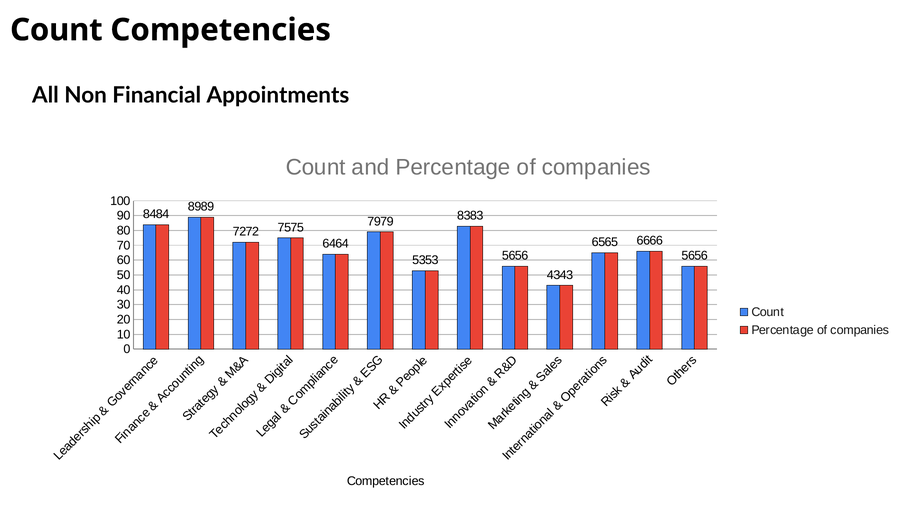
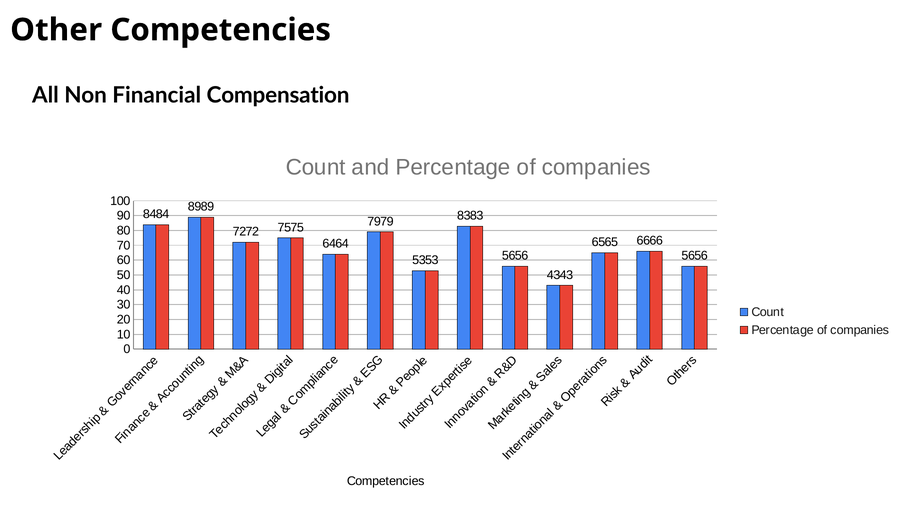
Count at (56, 30): Count -> Other
Appointments: Appointments -> Compensation
